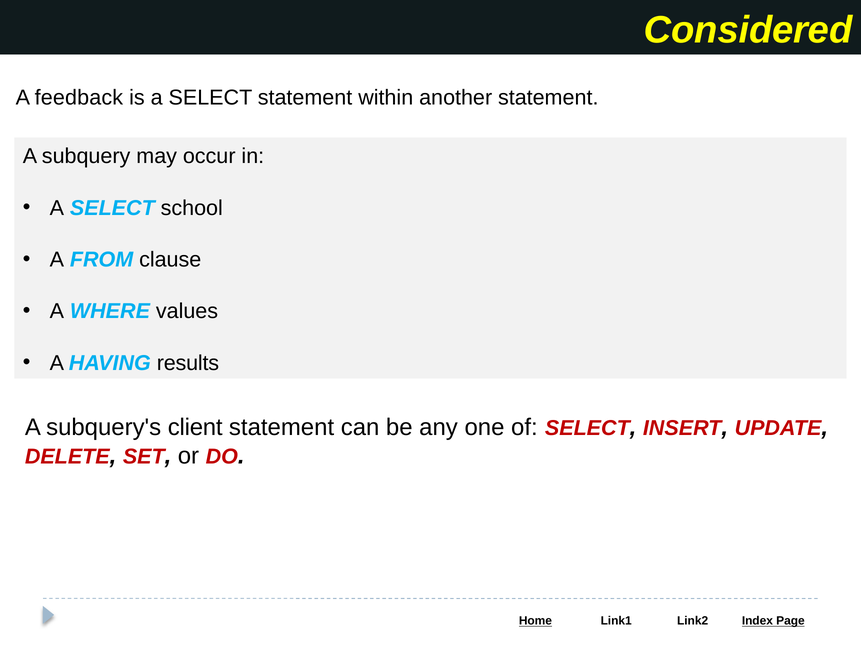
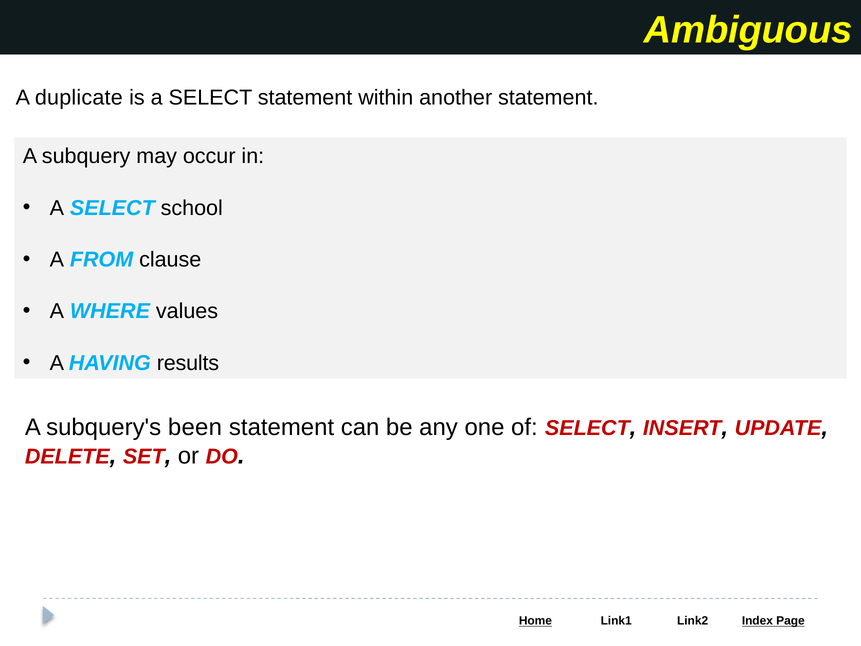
Considered: Considered -> Ambiguous
feedback: feedback -> duplicate
client: client -> been
